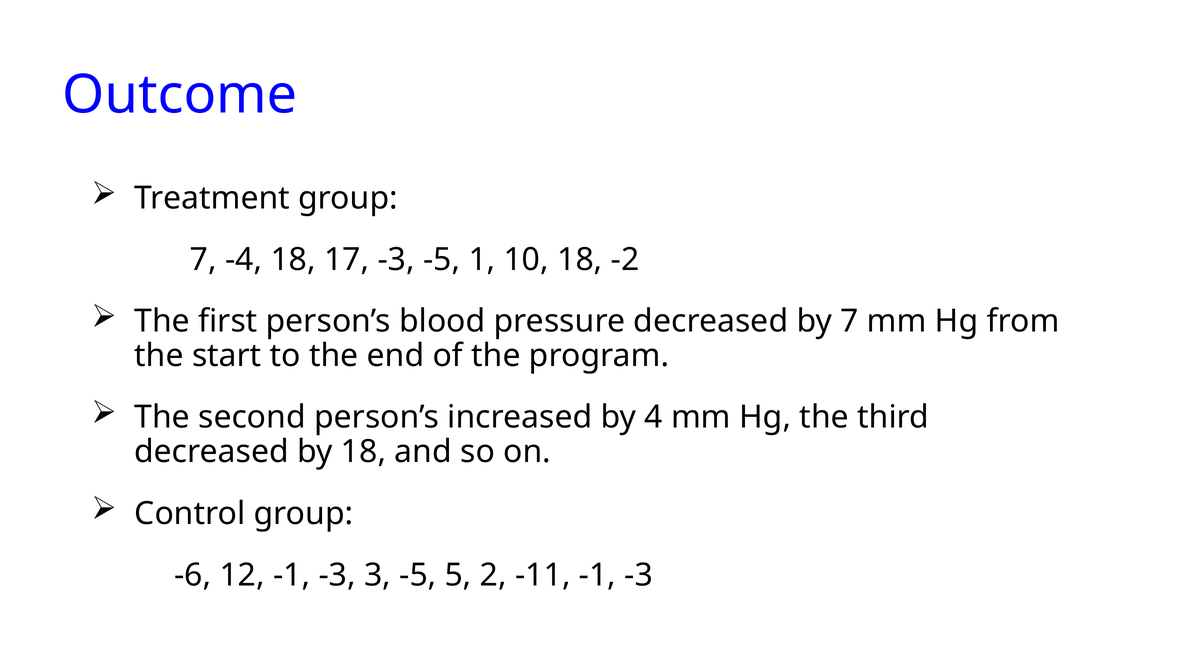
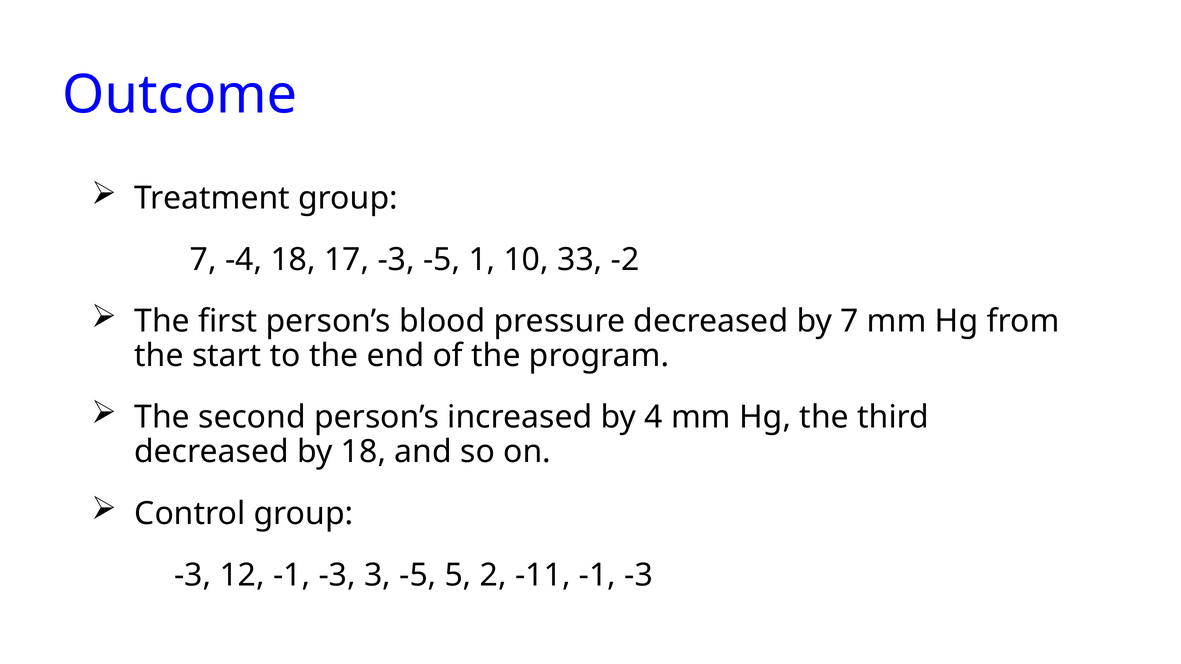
10 18: 18 -> 33
-6 at (193, 575): -6 -> -3
